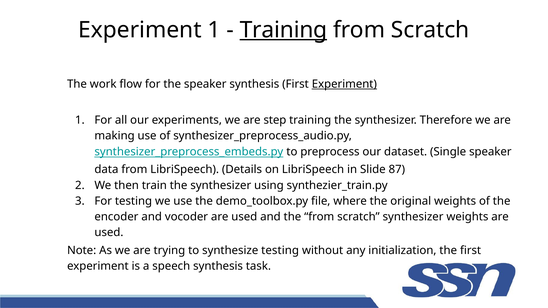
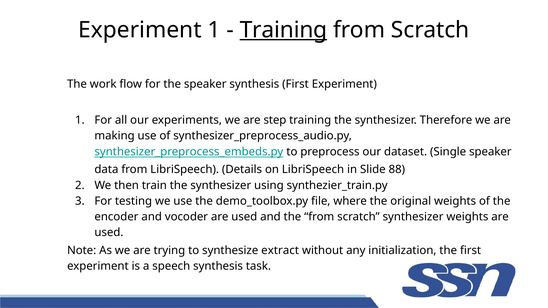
Experiment at (344, 84) underline: present -> none
87: 87 -> 88
synthesize testing: testing -> extract
